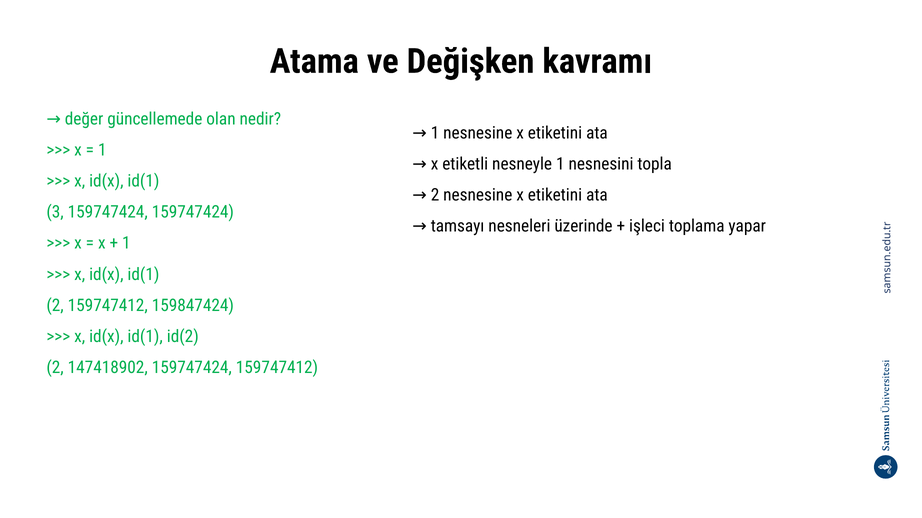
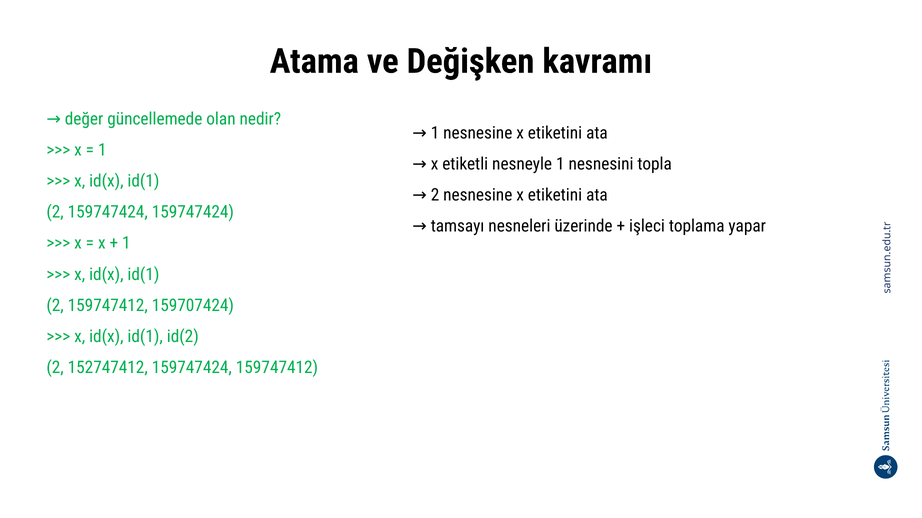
3 at (55, 212): 3 -> 2
159847424: 159847424 -> 159707424
147418902: 147418902 -> 152747412
